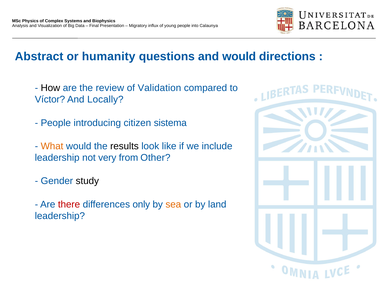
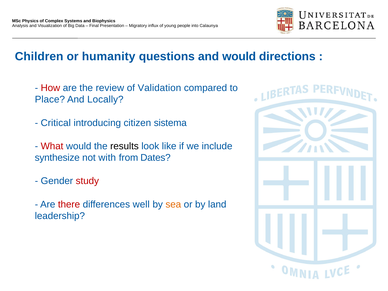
Abstract: Abstract -> Children
How colour: black -> red
Víctor: Víctor -> Place
People at (56, 123): People -> Critical
What colour: orange -> red
leadership at (57, 158): leadership -> synthesize
very: very -> with
Other: Other -> Dates
study colour: black -> red
only: only -> well
